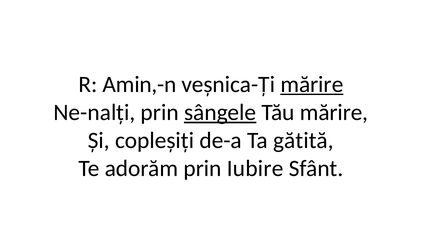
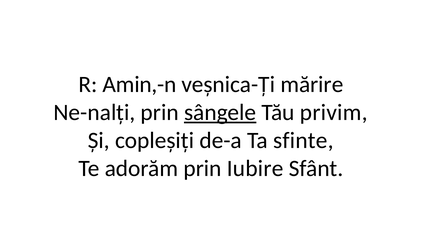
mărire at (312, 84) underline: present -> none
Tău mărire: mărire -> privim
gătită: gătită -> sfinte
